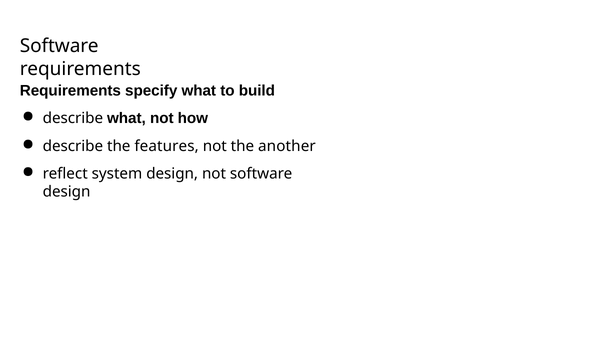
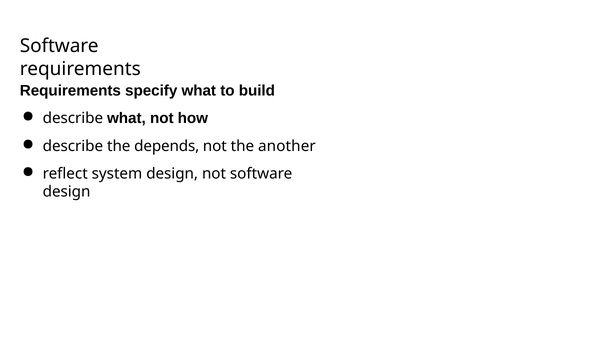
features: features -> depends
